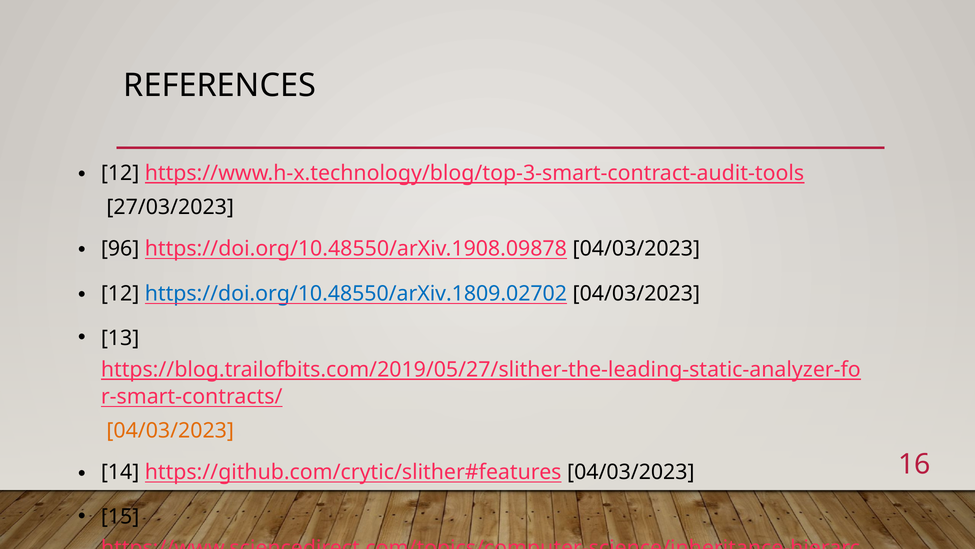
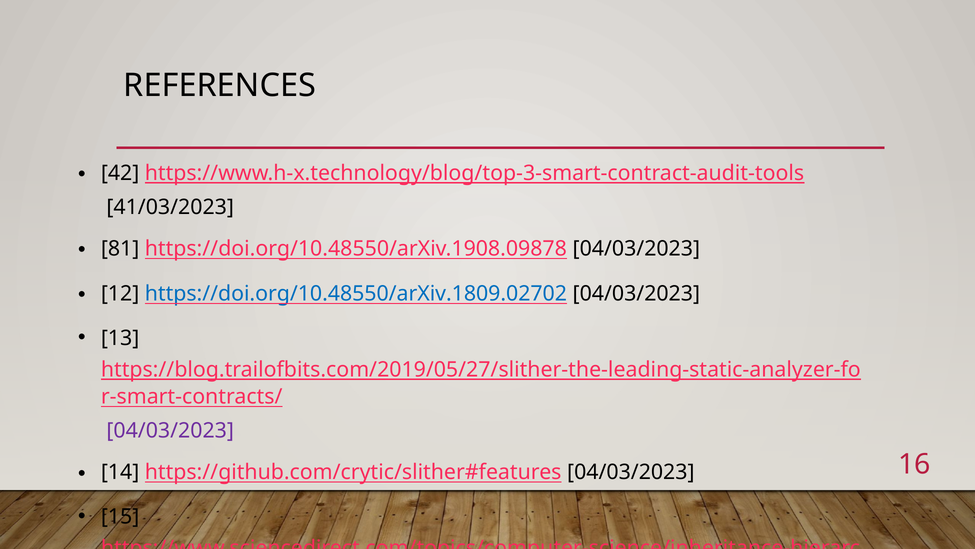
12 at (120, 173): 12 -> 42
27/03/2023: 27/03/2023 -> 41/03/2023
96: 96 -> 81
04/03/2023 at (170, 430) colour: orange -> purple
